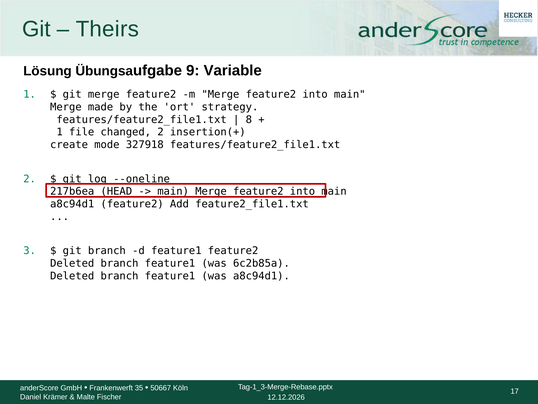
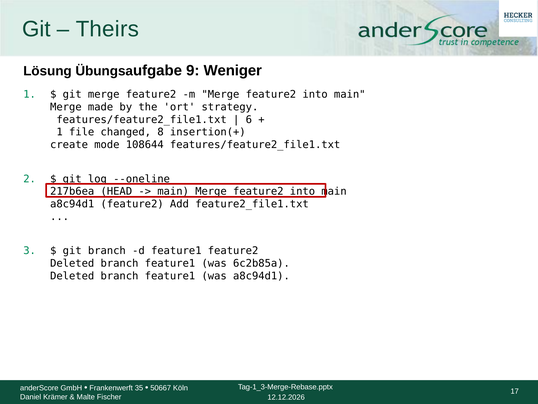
Variable: Variable -> Weniger
8: 8 -> 6
changed 2: 2 -> 8
327918: 327918 -> 108644
